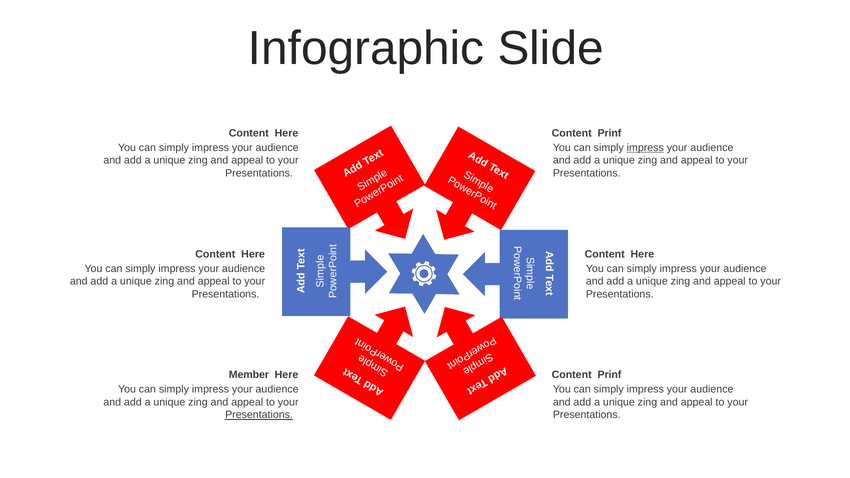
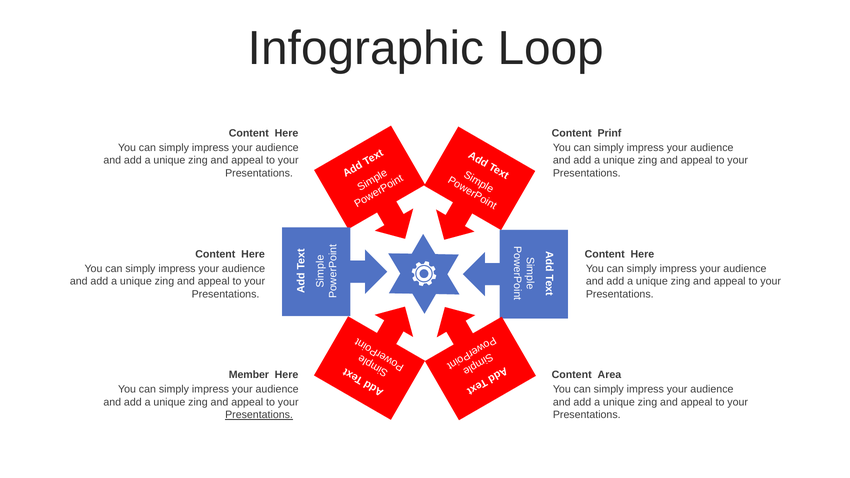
Slide: Slide -> Loop
impress at (645, 148) underline: present -> none
Prinf at (609, 375): Prinf -> Area
